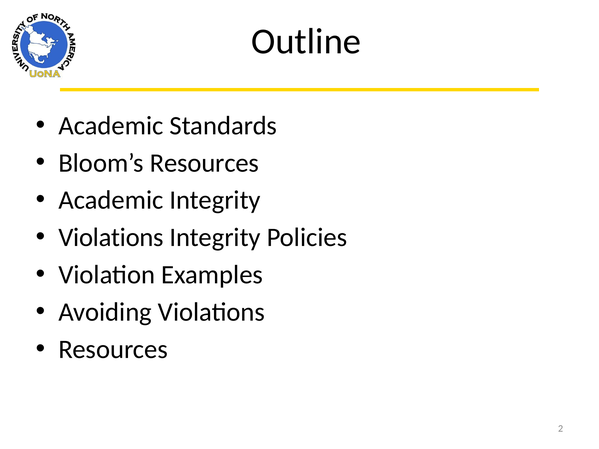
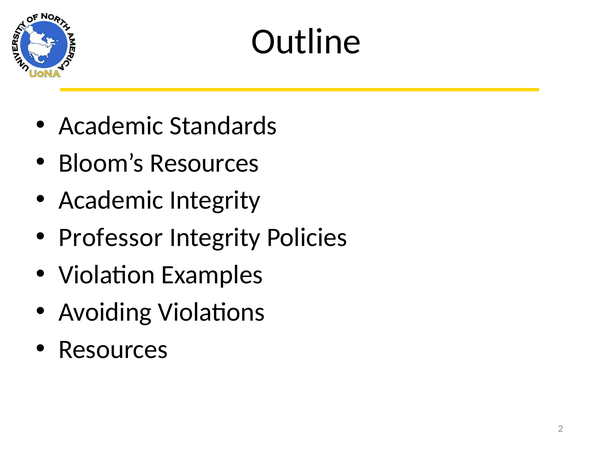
Violations at (111, 238): Violations -> Professor
